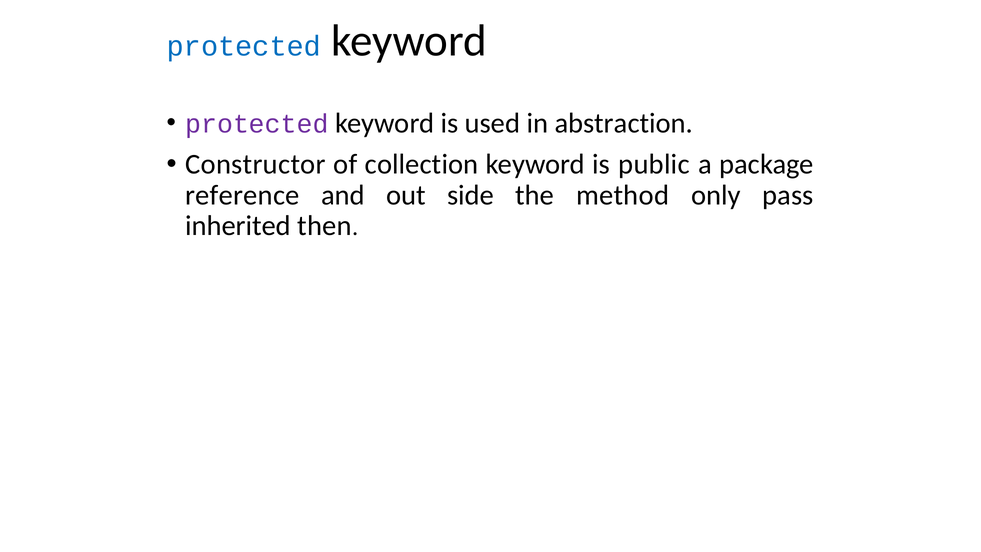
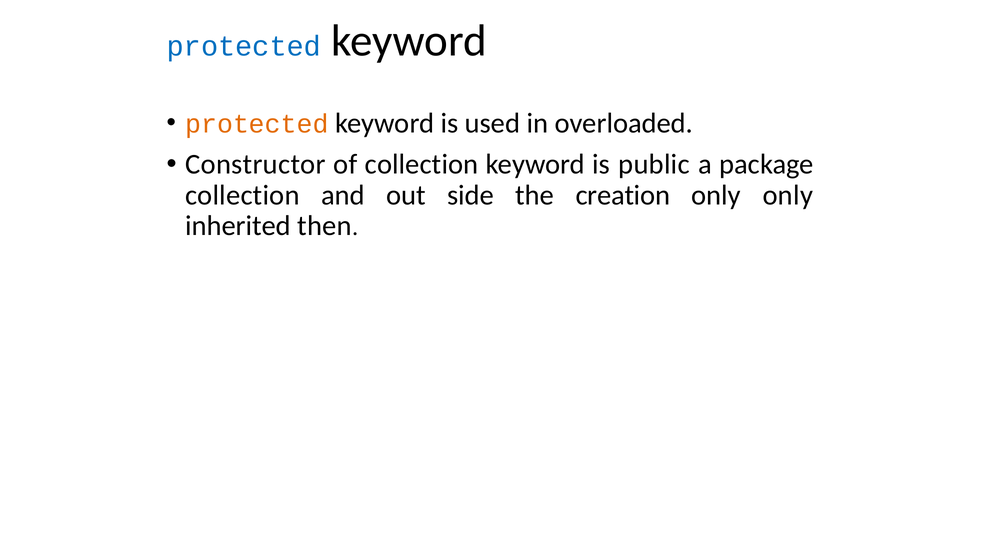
protected at (257, 124) colour: purple -> orange
abstraction: abstraction -> overloaded
reference at (242, 195): reference -> collection
method: method -> creation
only pass: pass -> only
